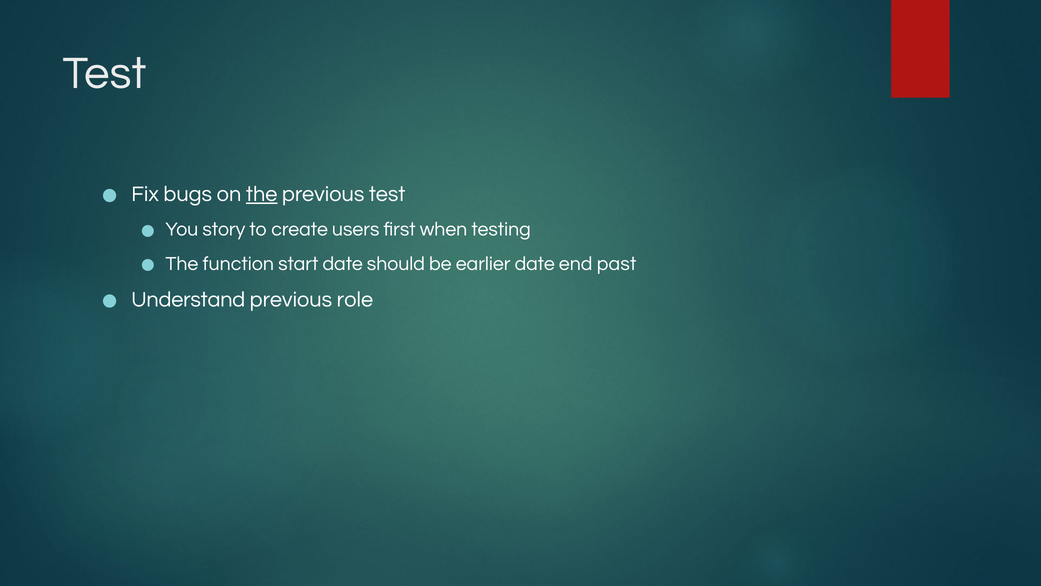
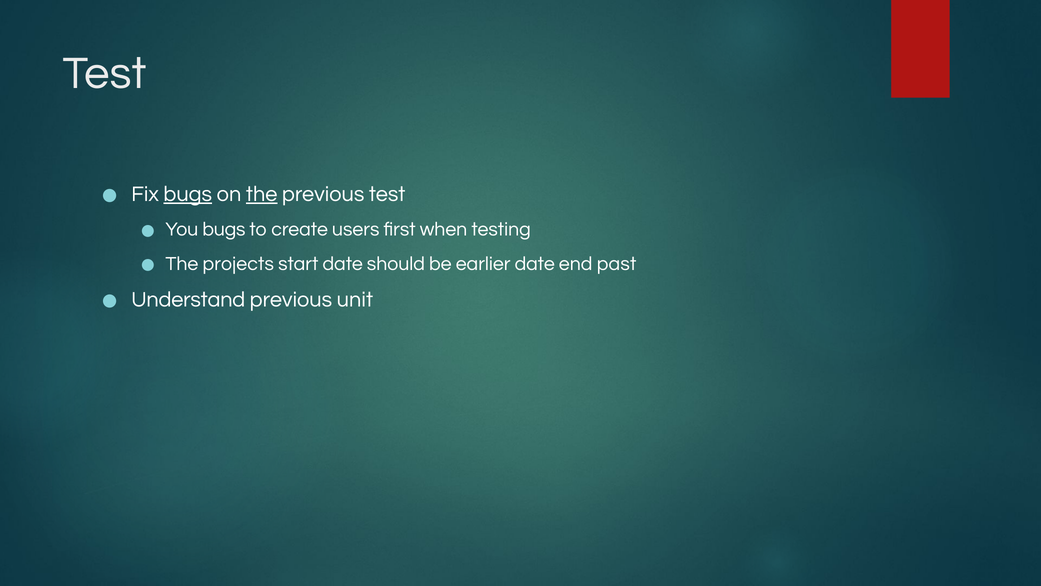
bugs at (188, 194) underline: none -> present
You story: story -> bugs
function: function -> projects
role: role -> unit
